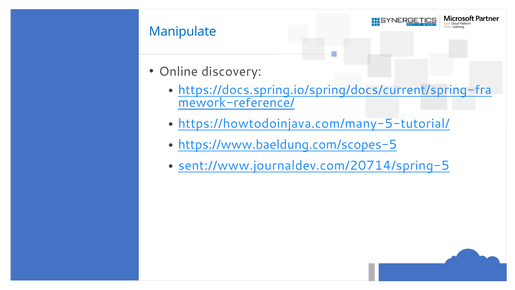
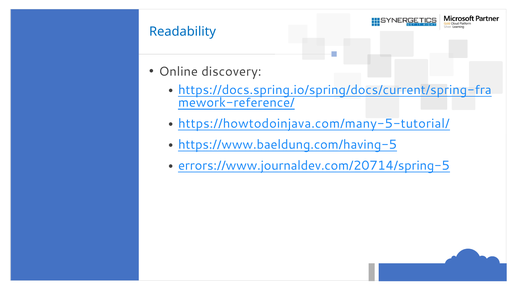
Manipulate: Manipulate -> Readability
https://www.baeldung.com/scopes-5: https://www.baeldung.com/scopes-5 -> https://www.baeldung.com/having-5
sent://www.journaldev.com/20714/spring-5: sent://www.journaldev.com/20714/spring-5 -> errors://www.journaldev.com/20714/spring-5
